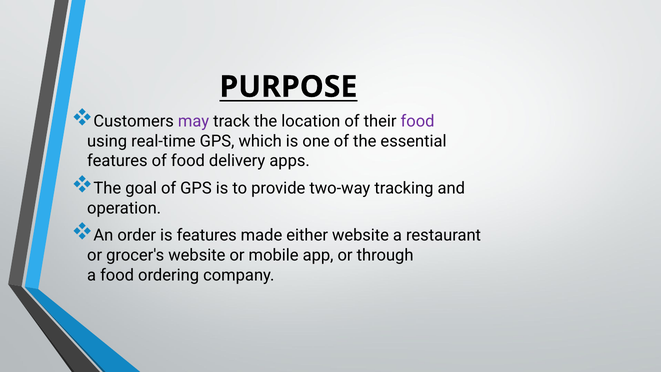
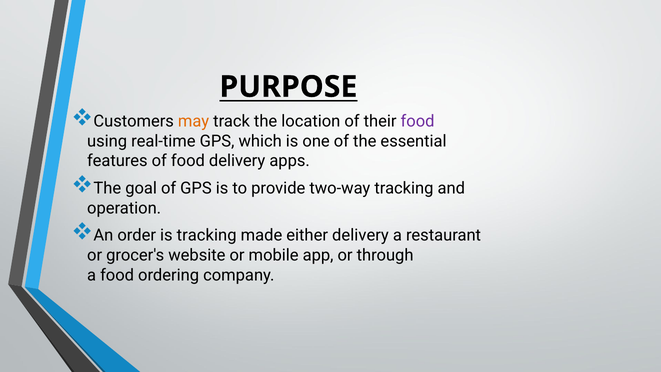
may colour: purple -> orange
is features: features -> tracking
either website: website -> delivery
